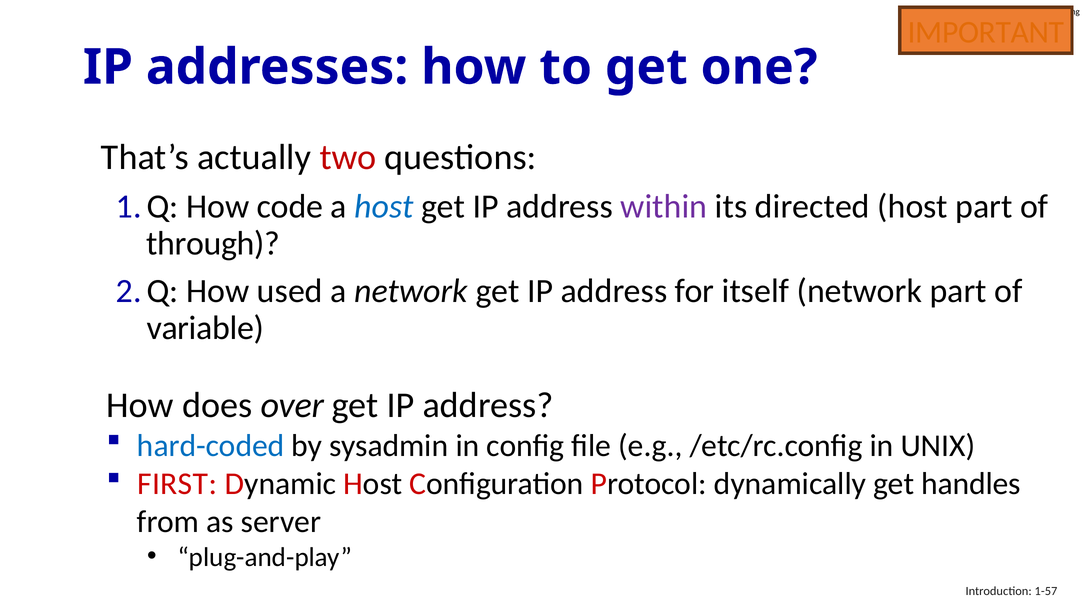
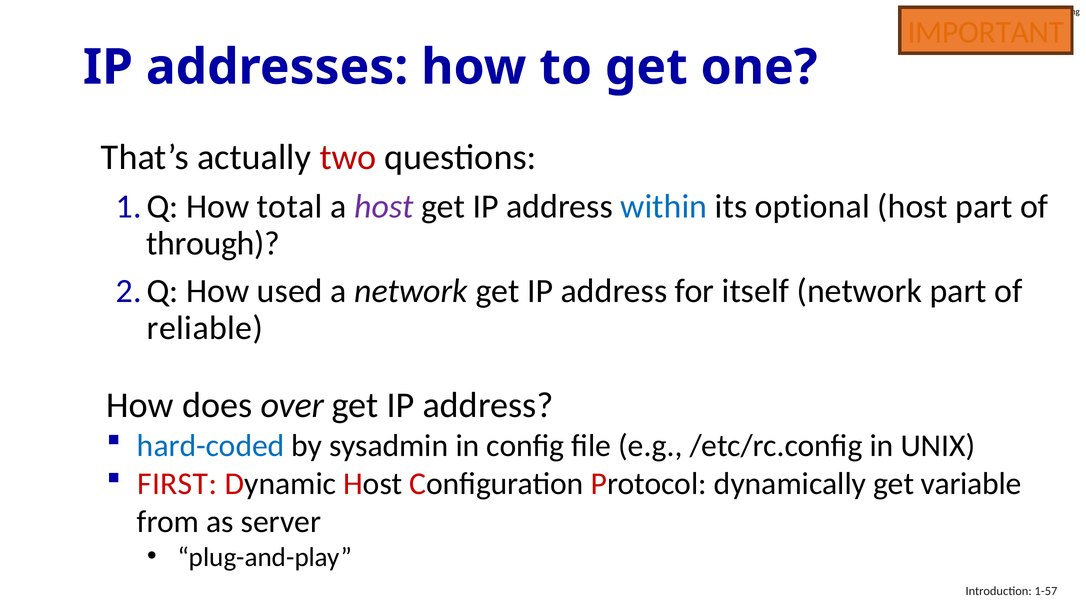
code: code -> total
host at (384, 207) colour: blue -> purple
within colour: purple -> blue
directed: directed -> optional
variable: variable -> reliable
handles: handles -> variable
